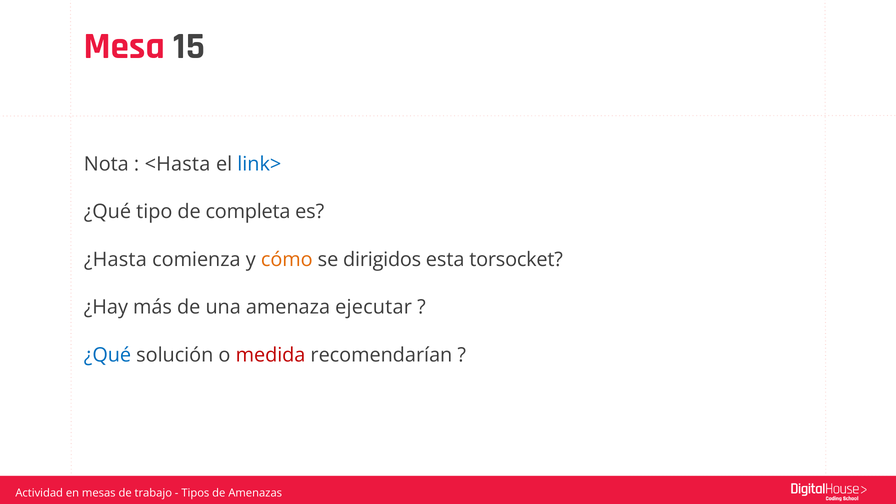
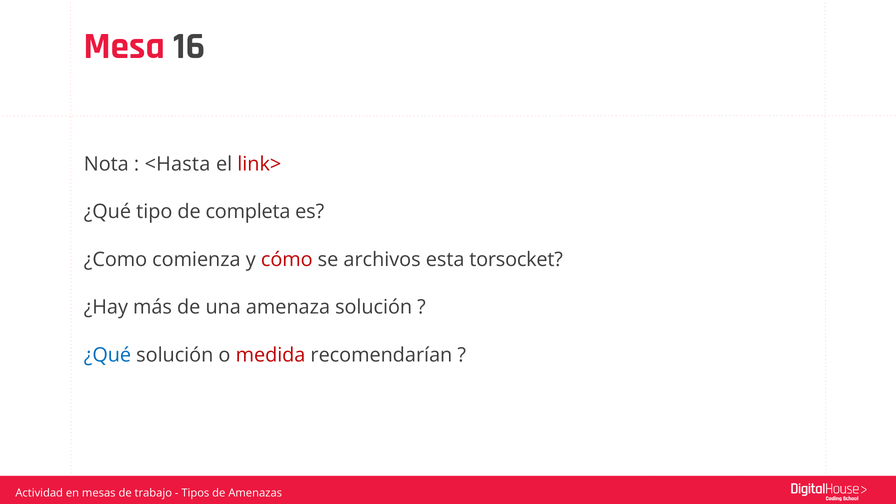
15: 15 -> 16
link> colour: blue -> red
¿Hasta: ¿Hasta -> ¿Como
cómo colour: orange -> red
dirigidos: dirigidos -> archivos
amenaza ejecutar: ejecutar -> solución
